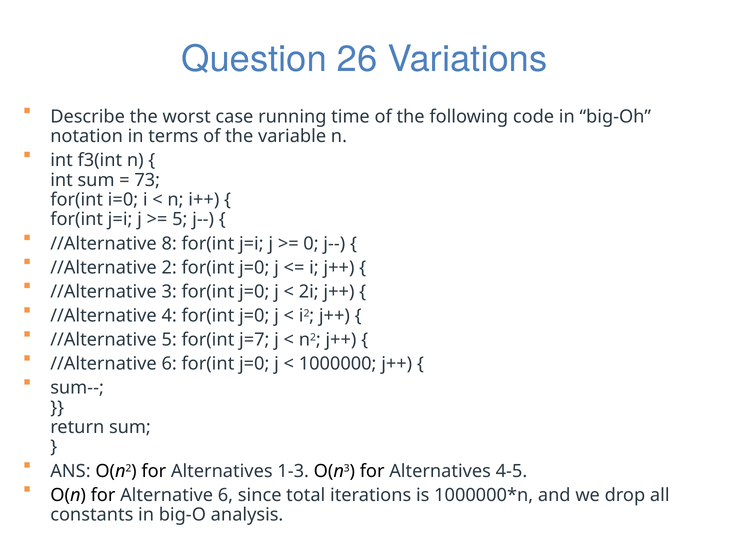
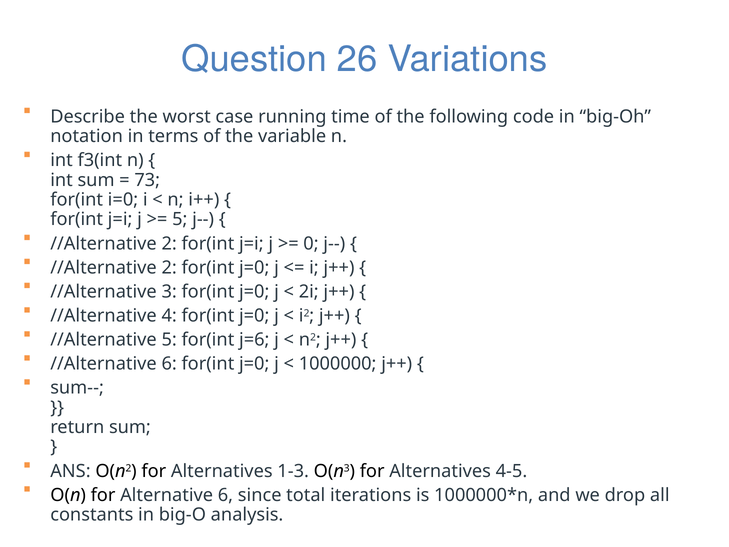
8 at (169, 243): 8 -> 2
j=7: j=7 -> j=6
